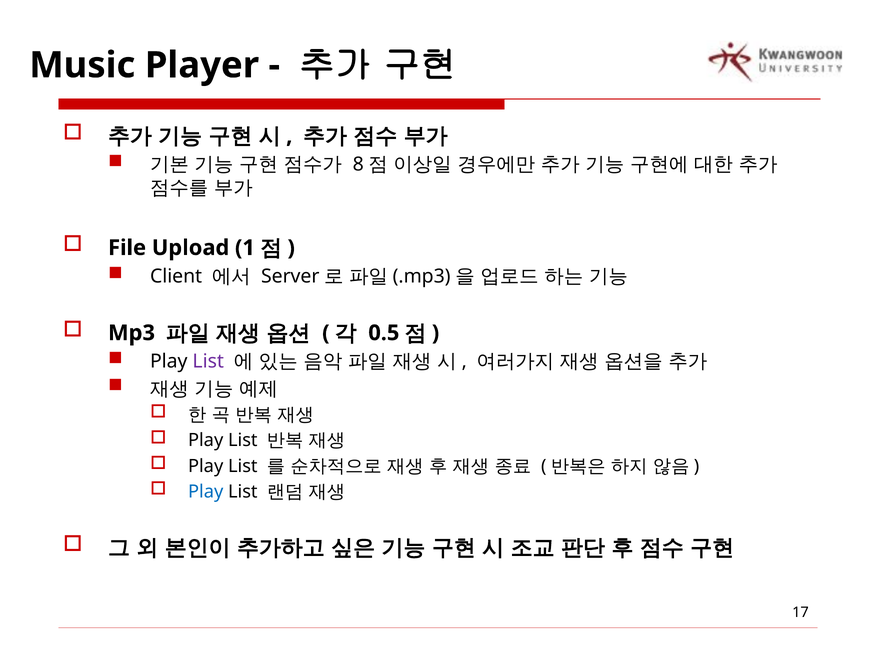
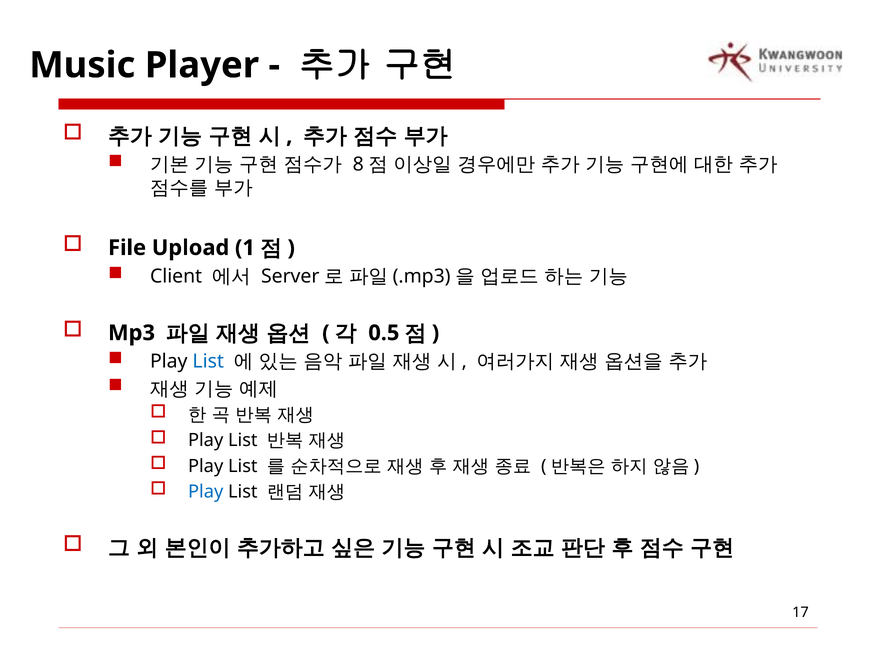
List at (208, 361) colour: purple -> blue
